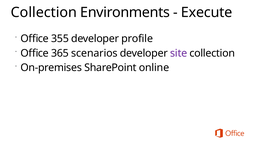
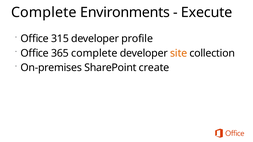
Collection at (44, 12): Collection -> Complete
355: 355 -> 315
365 scenarios: scenarios -> complete
site colour: purple -> orange
online: online -> create
